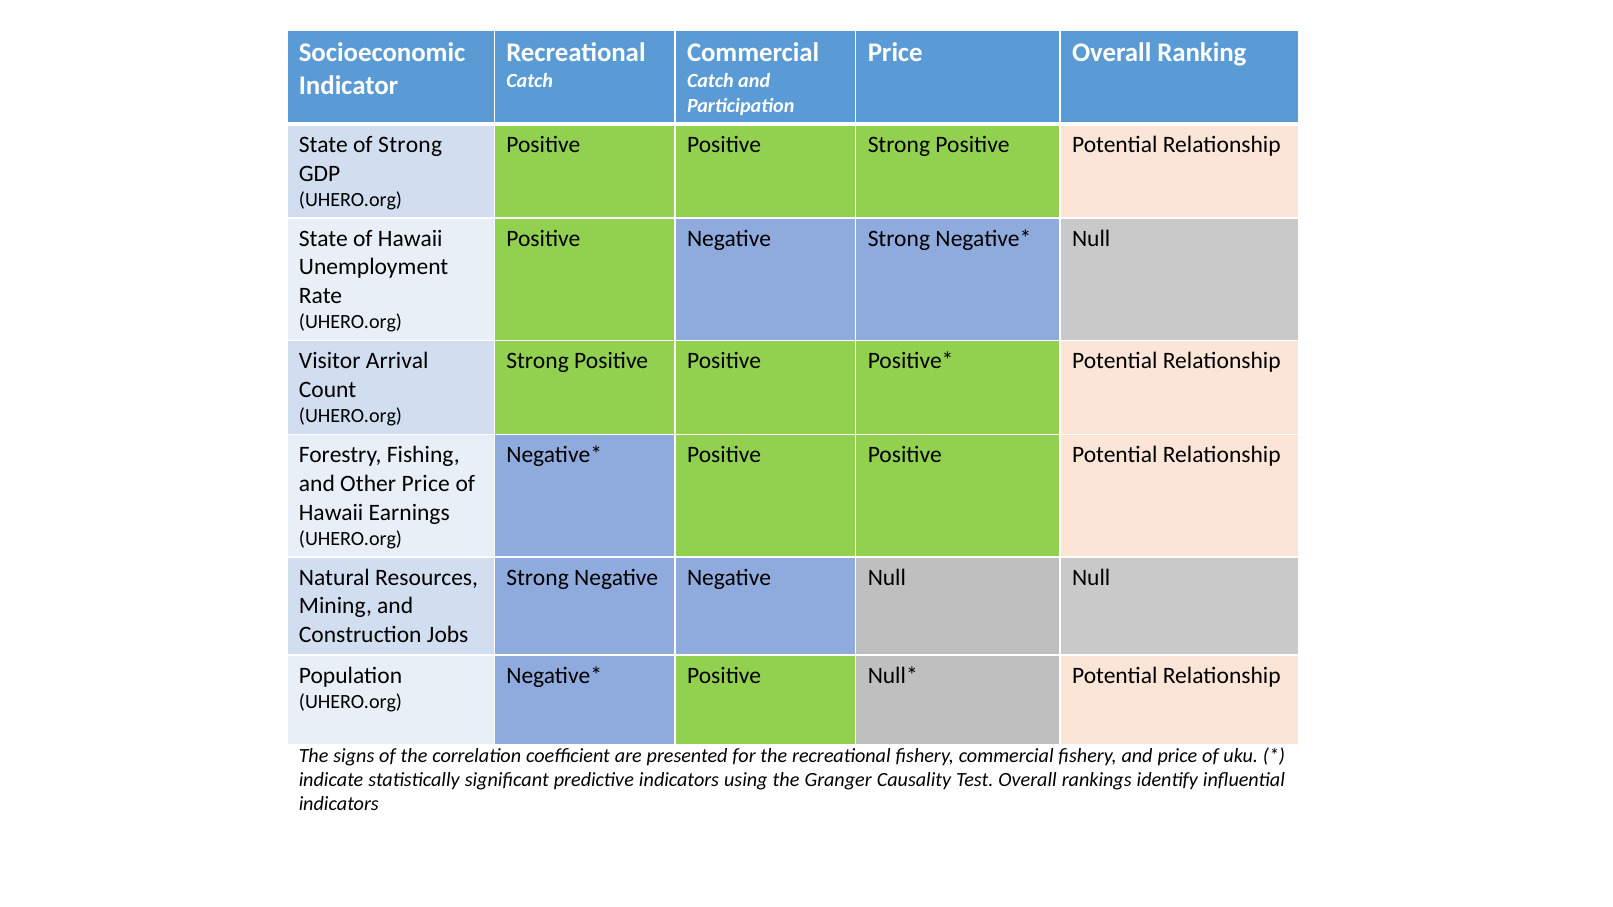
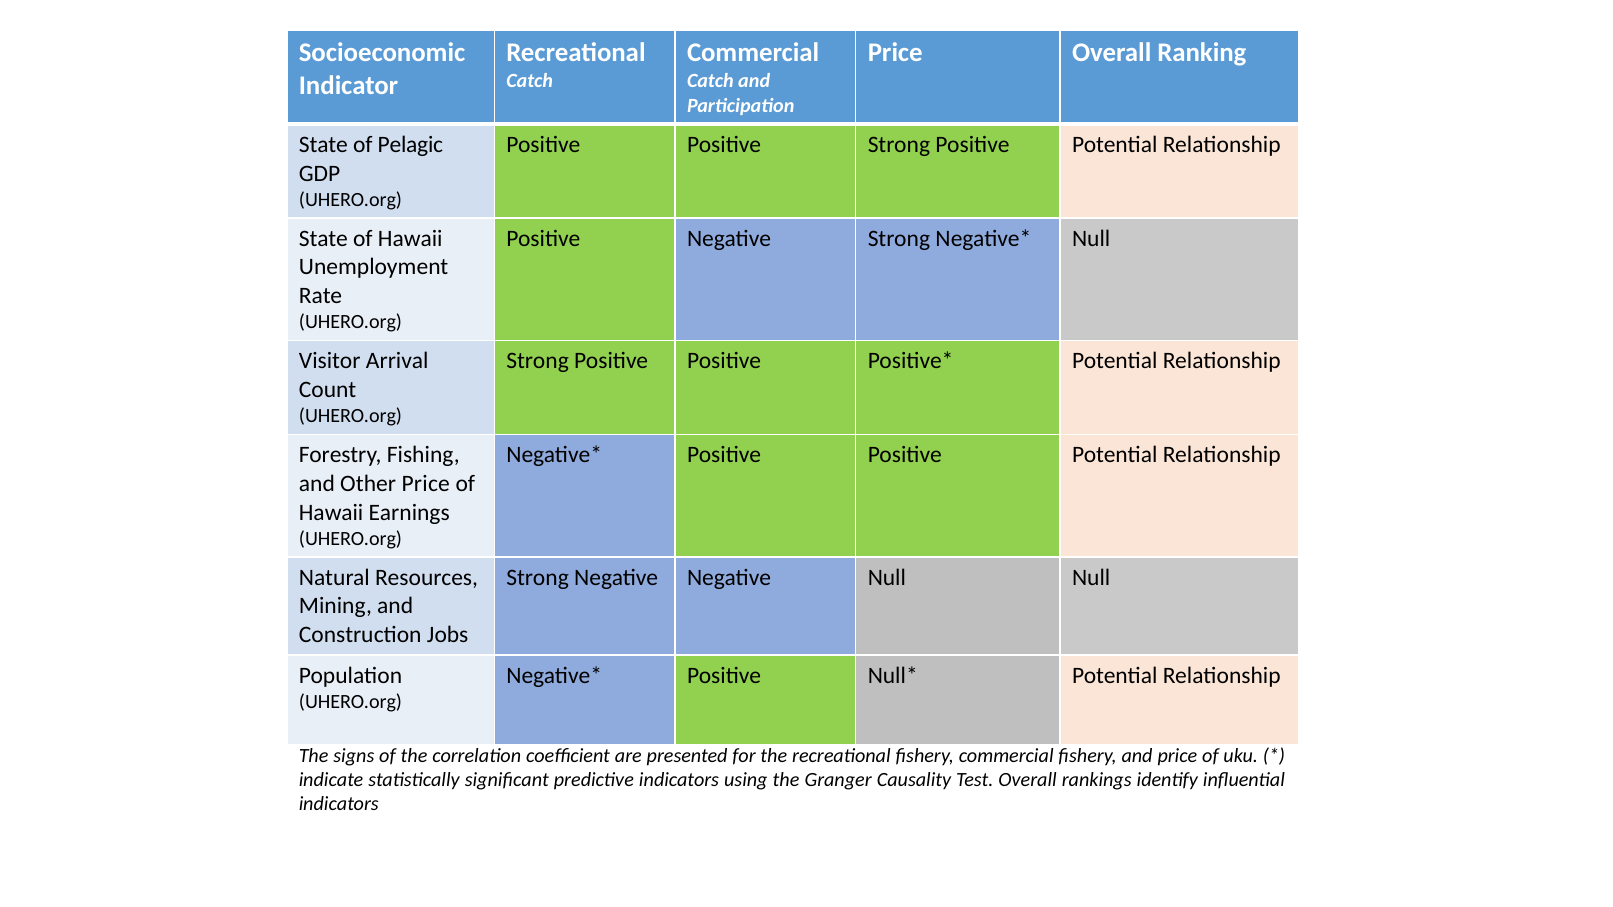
of Strong: Strong -> Pelagic
